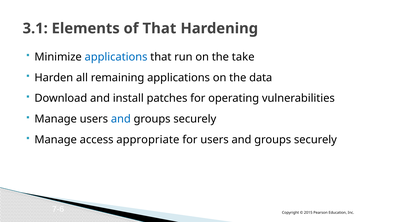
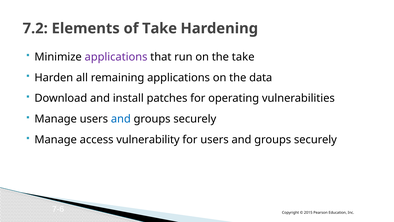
3.1: 3.1 -> 7.2
of That: That -> Take
applications at (116, 57) colour: blue -> purple
appropriate: appropriate -> vulnerability
